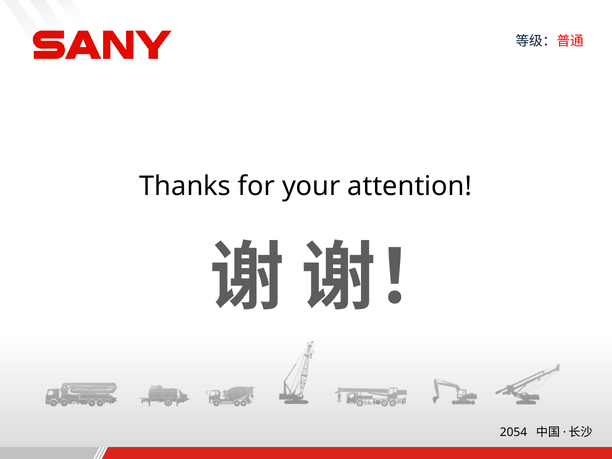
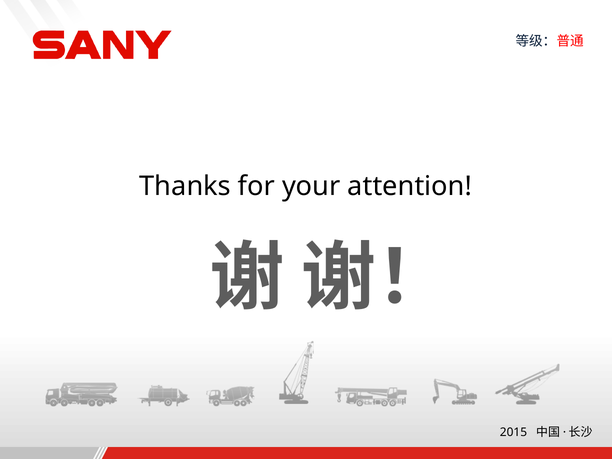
2054: 2054 -> 2015
